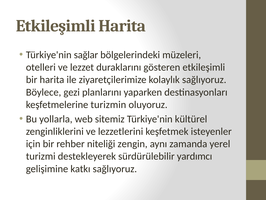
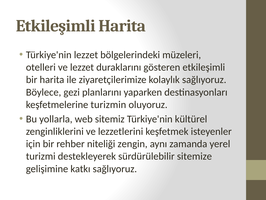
Türkiye'nin sağlar: sağlar -> lezzet
yardımcı: yardımcı -> sitemize
